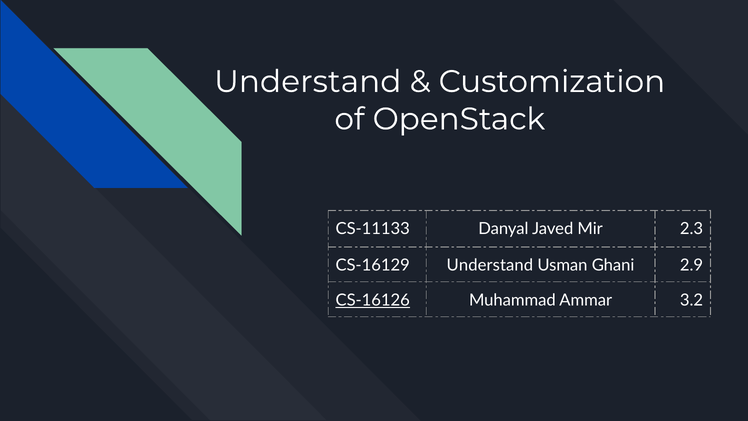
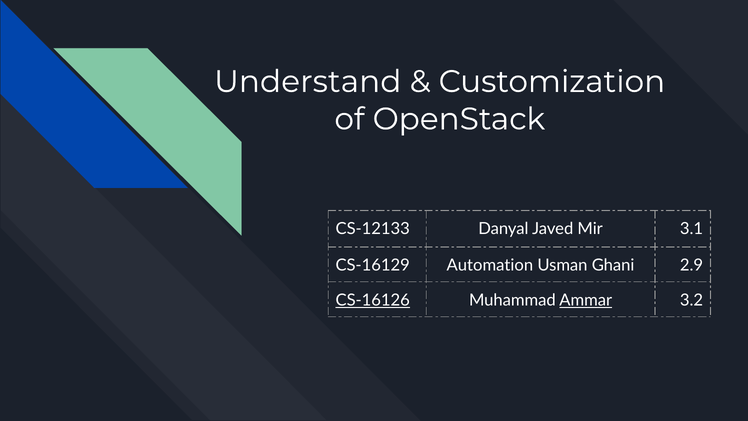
CS-11133: CS-11133 -> CS-12133
2.3: 2.3 -> 3.1
CS-16129 Understand: Understand -> Automation
Ammar underline: none -> present
